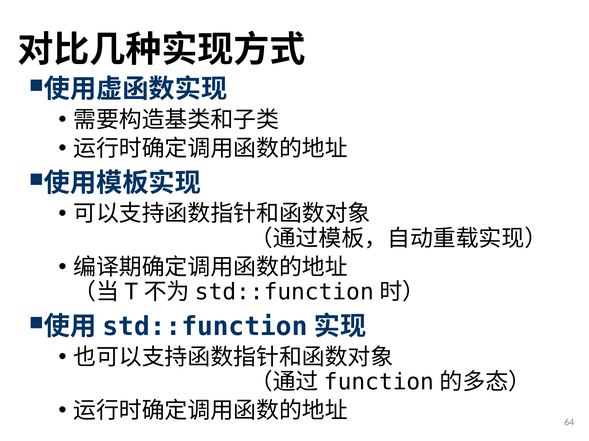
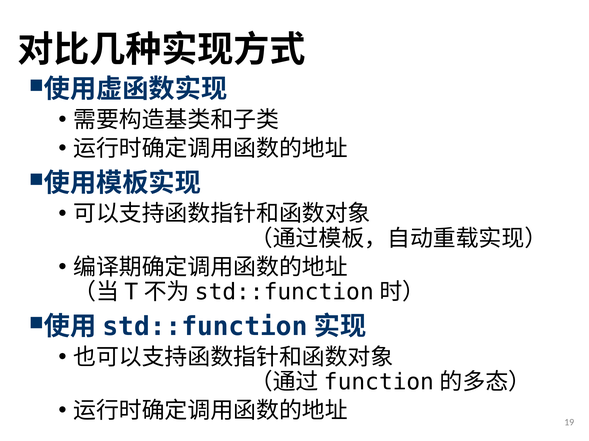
64: 64 -> 19
